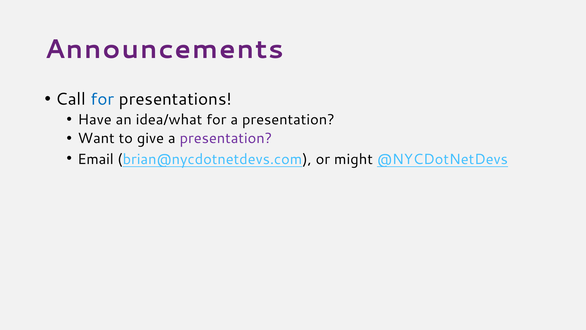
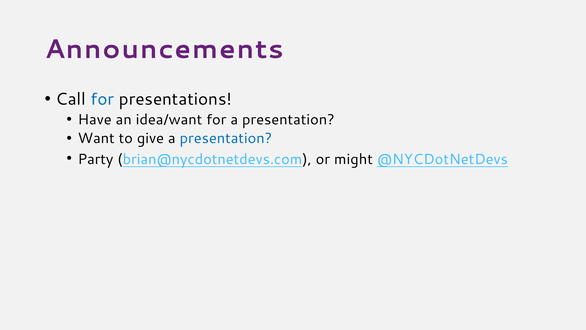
idea/what: idea/what -> idea/want
presentation at (226, 138) colour: purple -> blue
Email: Email -> Party
